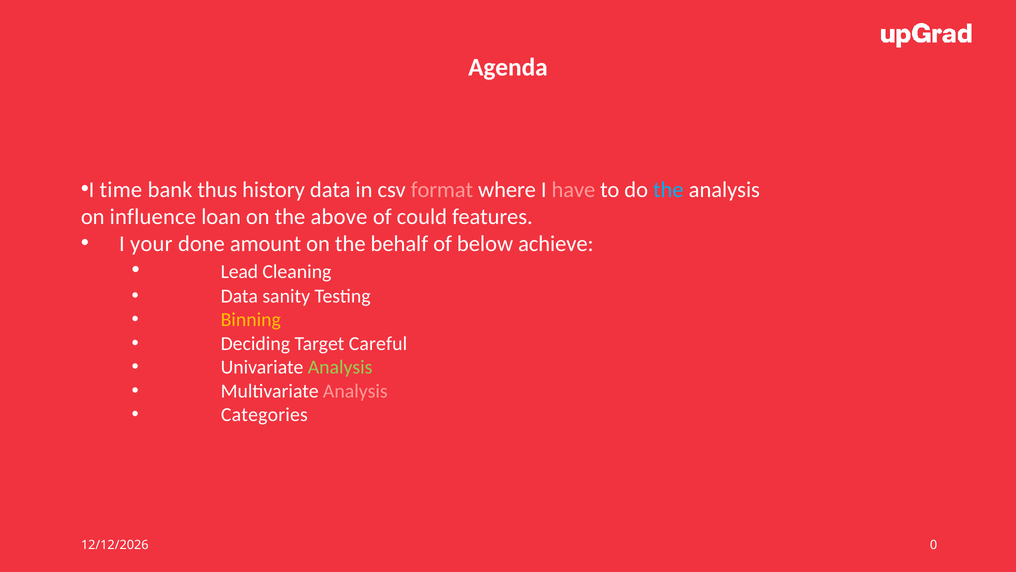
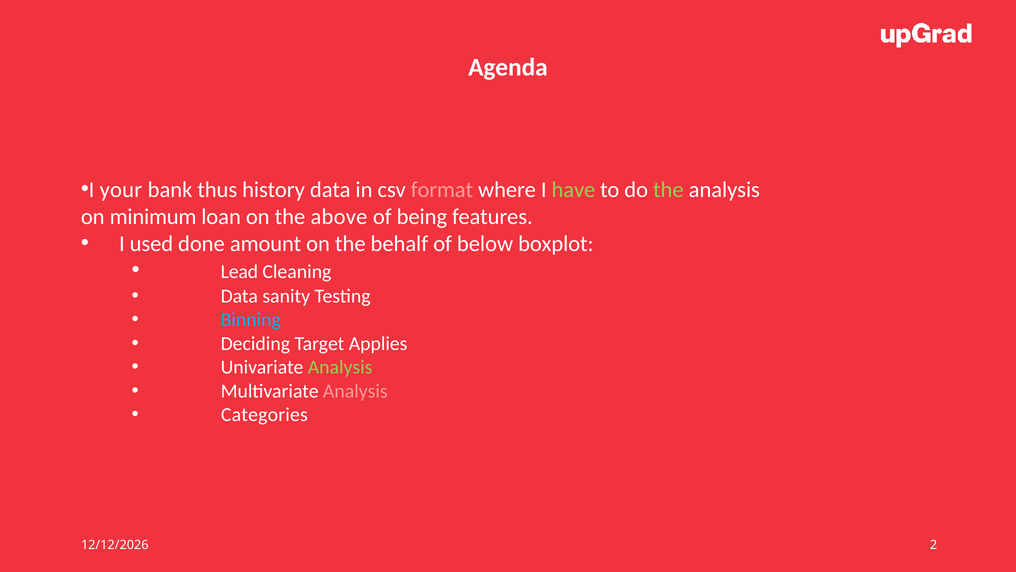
time: time -> your
have colour: pink -> light green
the at (668, 189) colour: light blue -> light green
influence: influence -> minimum
could: could -> being
your: your -> used
achieve: achieve -> boxplot
Binning colour: yellow -> light blue
Careful: Careful -> Applies
0: 0 -> 2
